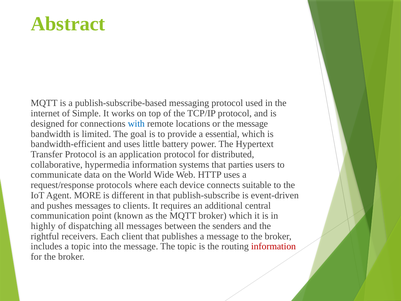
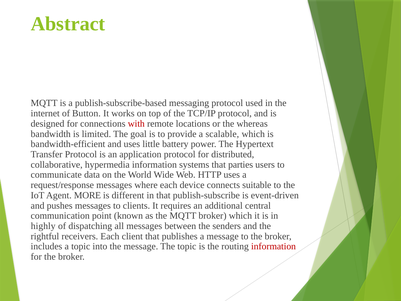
Simple: Simple -> Button
with colour: blue -> red
or the message: message -> whereas
essential: essential -> scalable
request/response protocols: protocols -> messages
